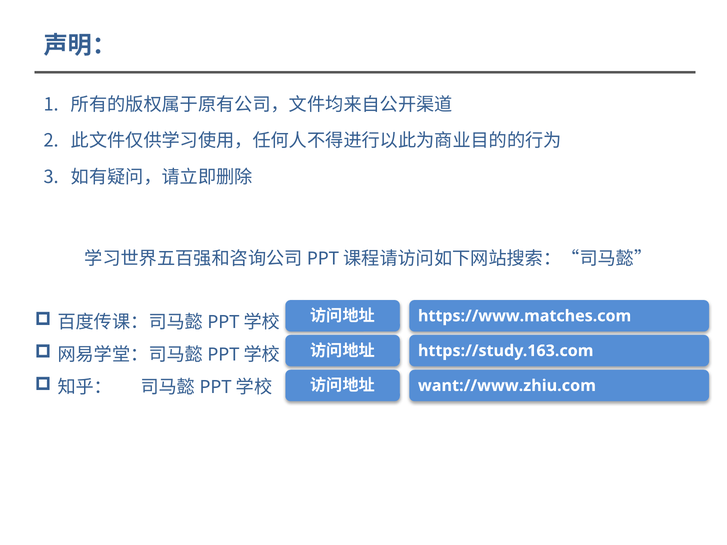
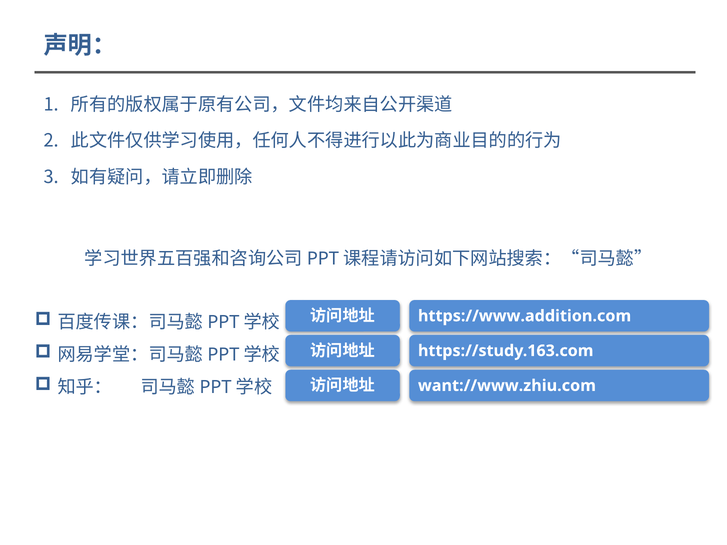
https://www.matches.com: https://www.matches.com -> https://www.addition.com
